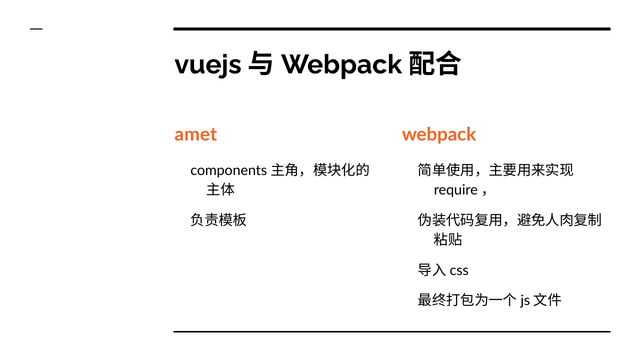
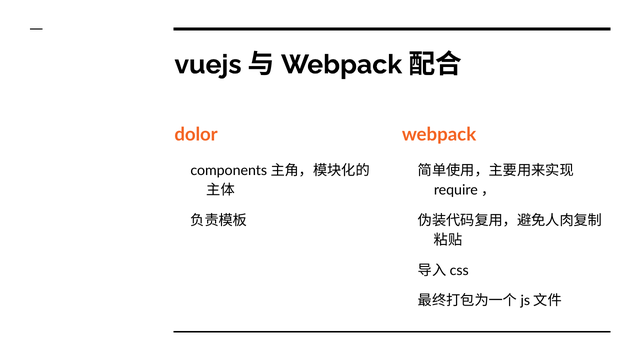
amet: amet -> dolor
